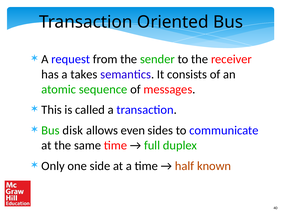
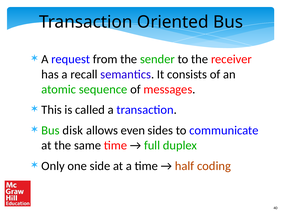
takes: takes -> recall
known: known -> coding
